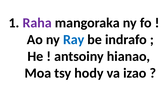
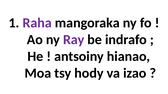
Ray colour: blue -> purple
